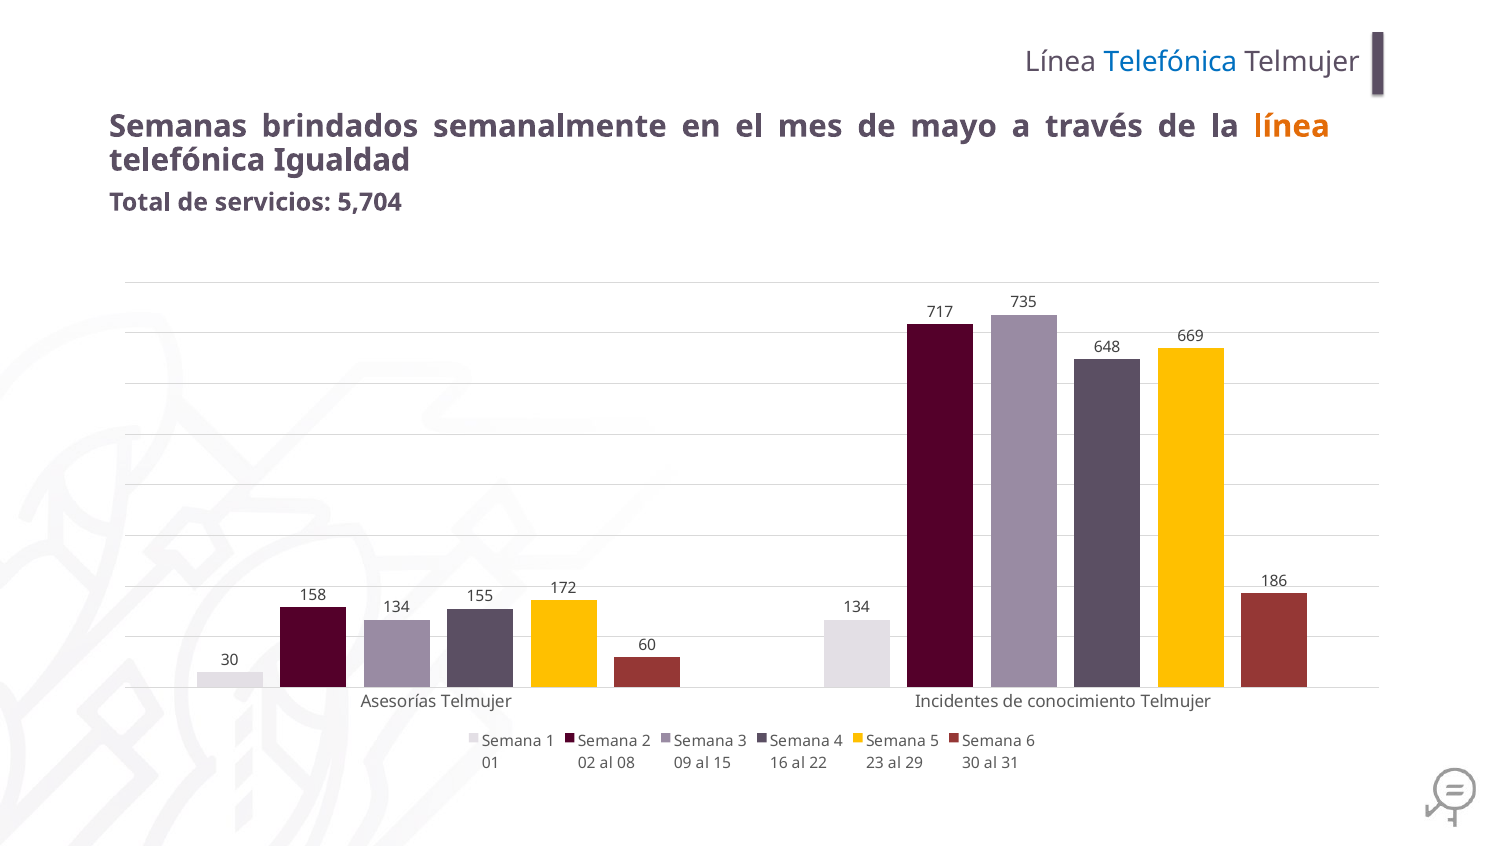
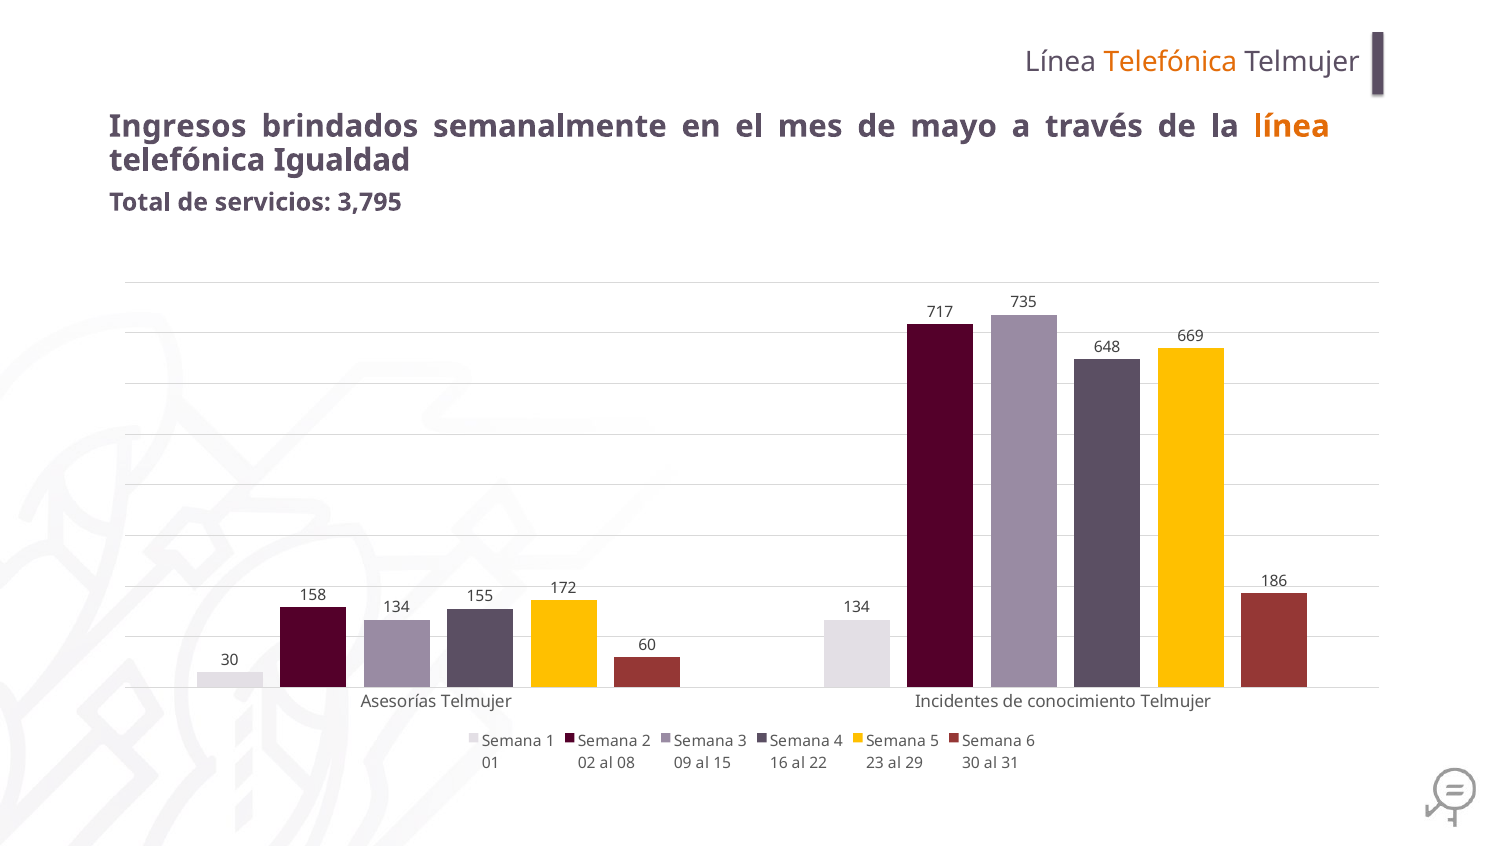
Telefónica at (1170, 62) colour: blue -> orange
Semanas: Semanas -> Ingresos
5,704: 5,704 -> 3,795
